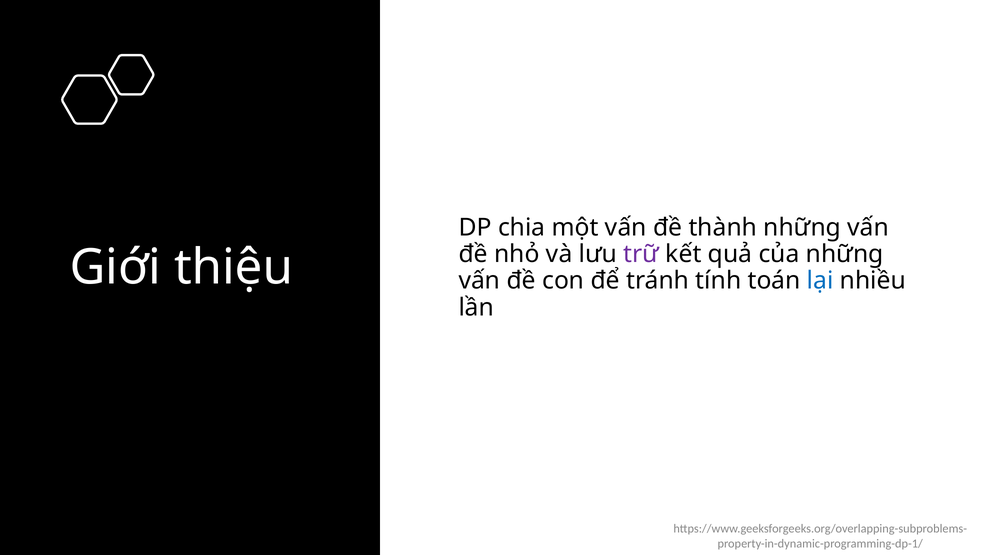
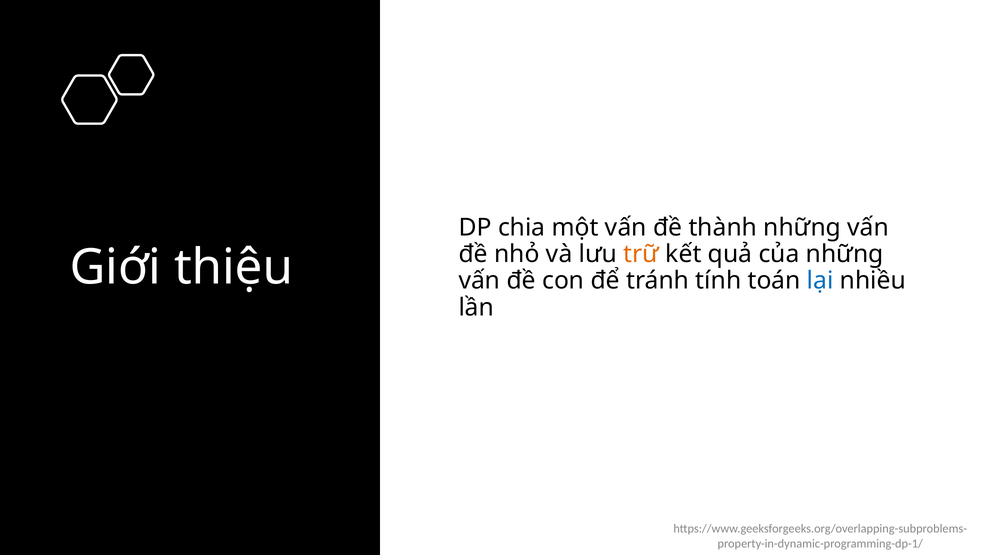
trữ colour: purple -> orange
